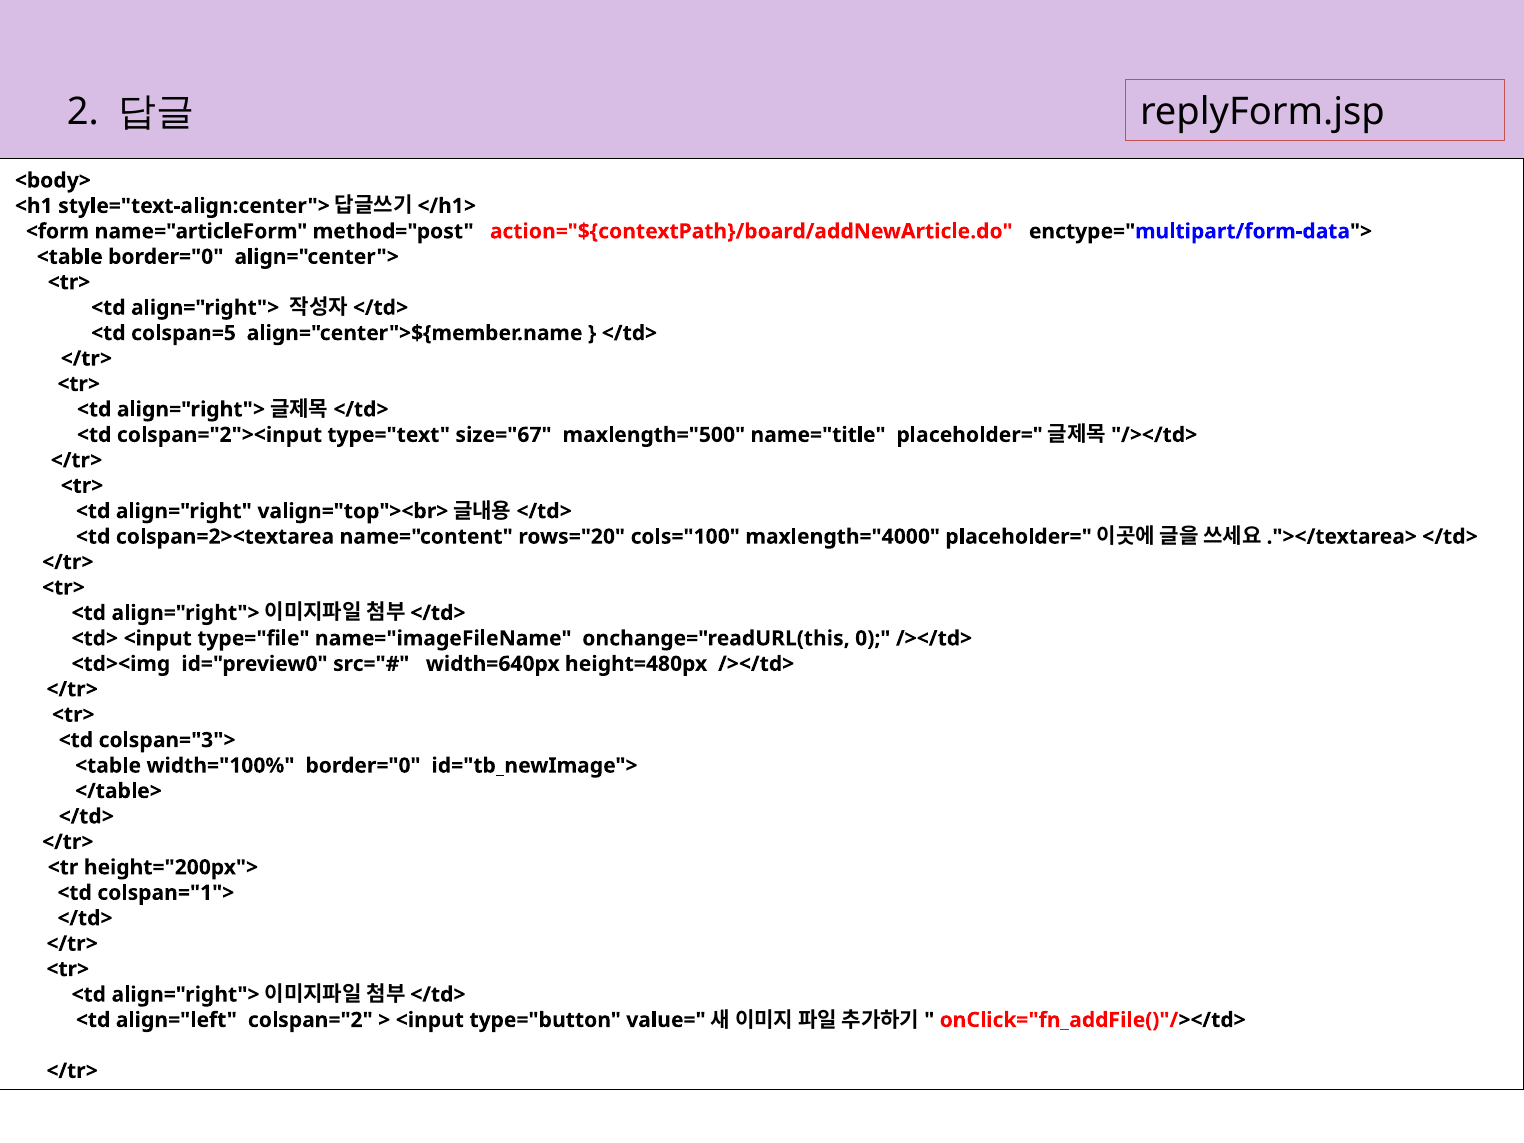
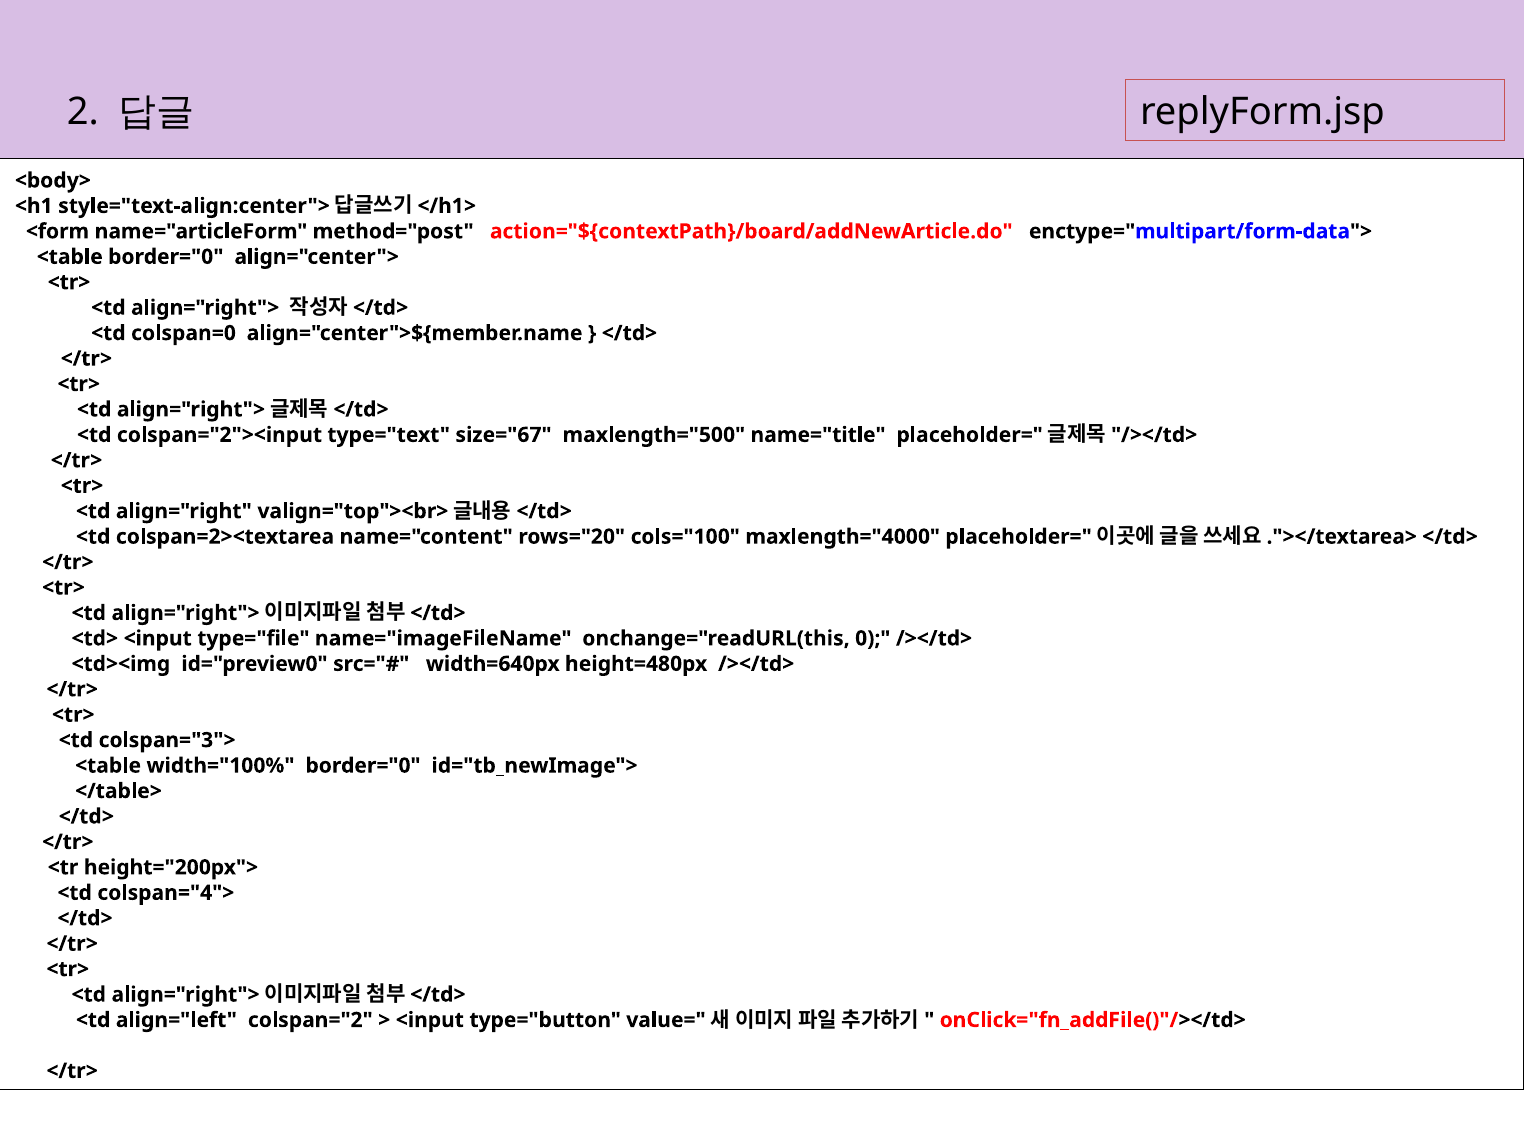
colspan=5: colspan=5 -> colspan=0
colspan="1">: colspan="1"> -> colspan="4">
